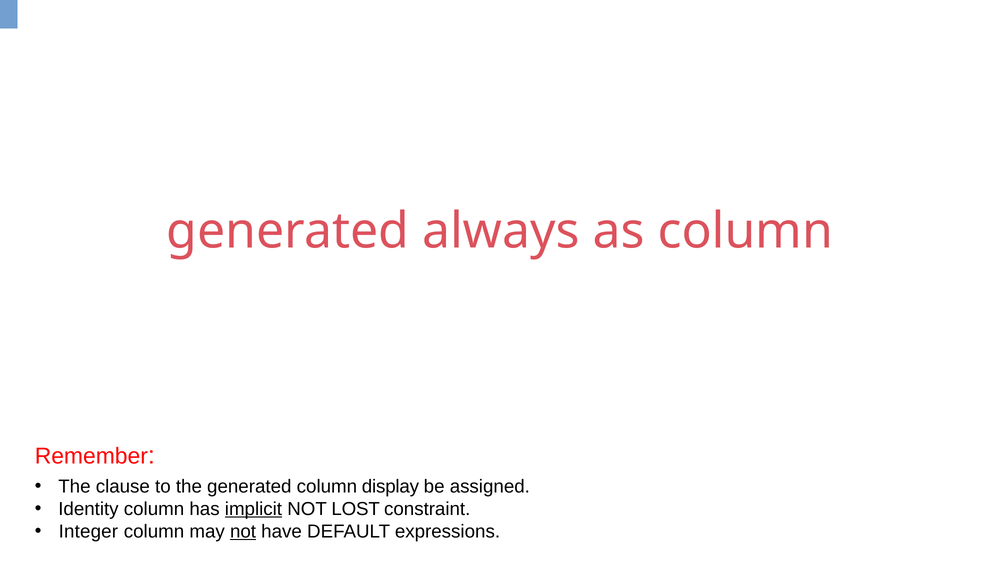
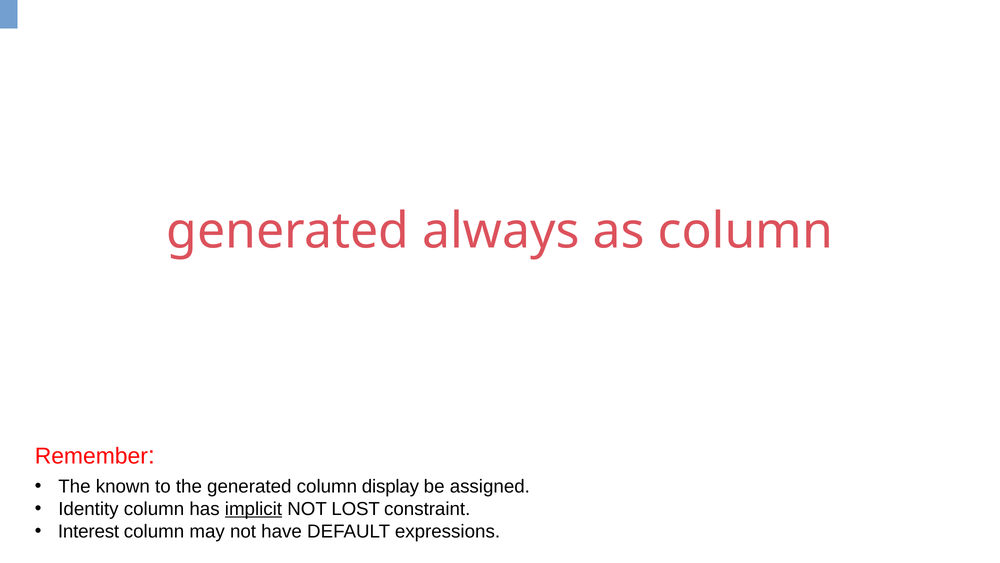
clause: clause -> known
Integer: Integer -> Interest
not at (243, 531) underline: present -> none
